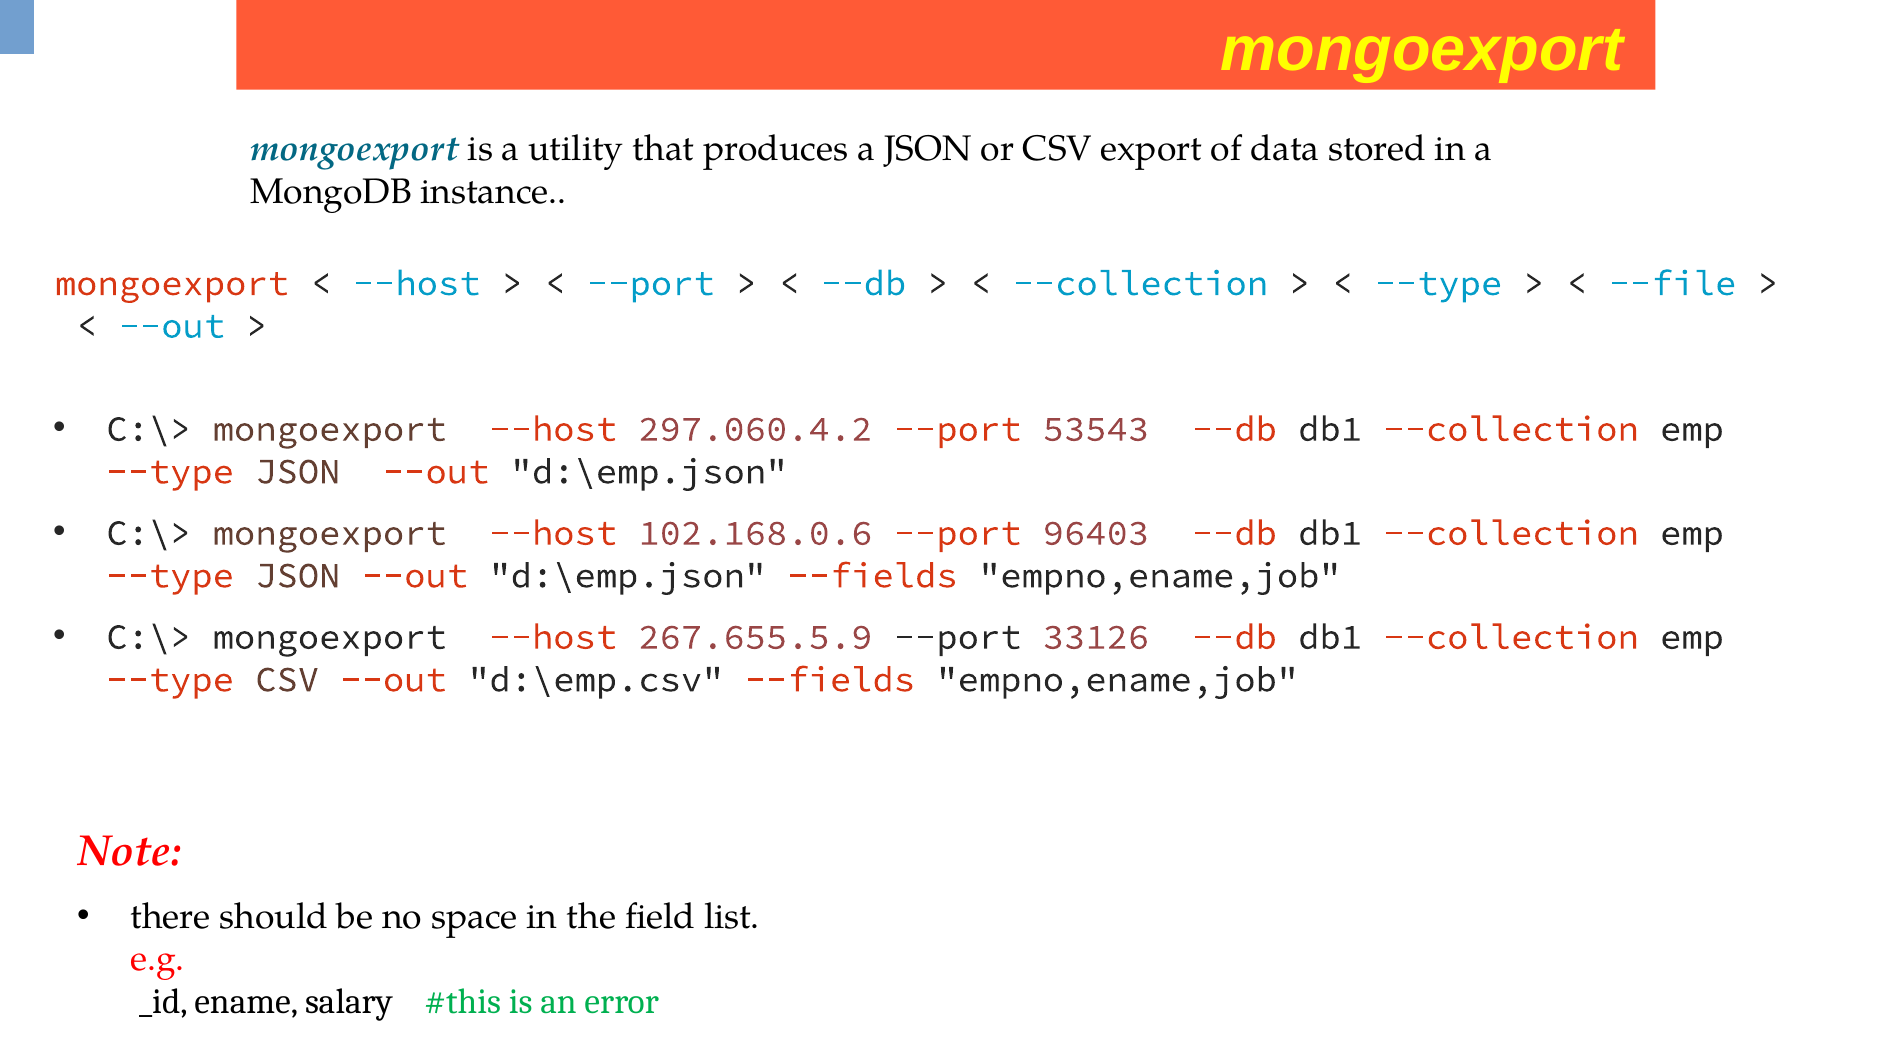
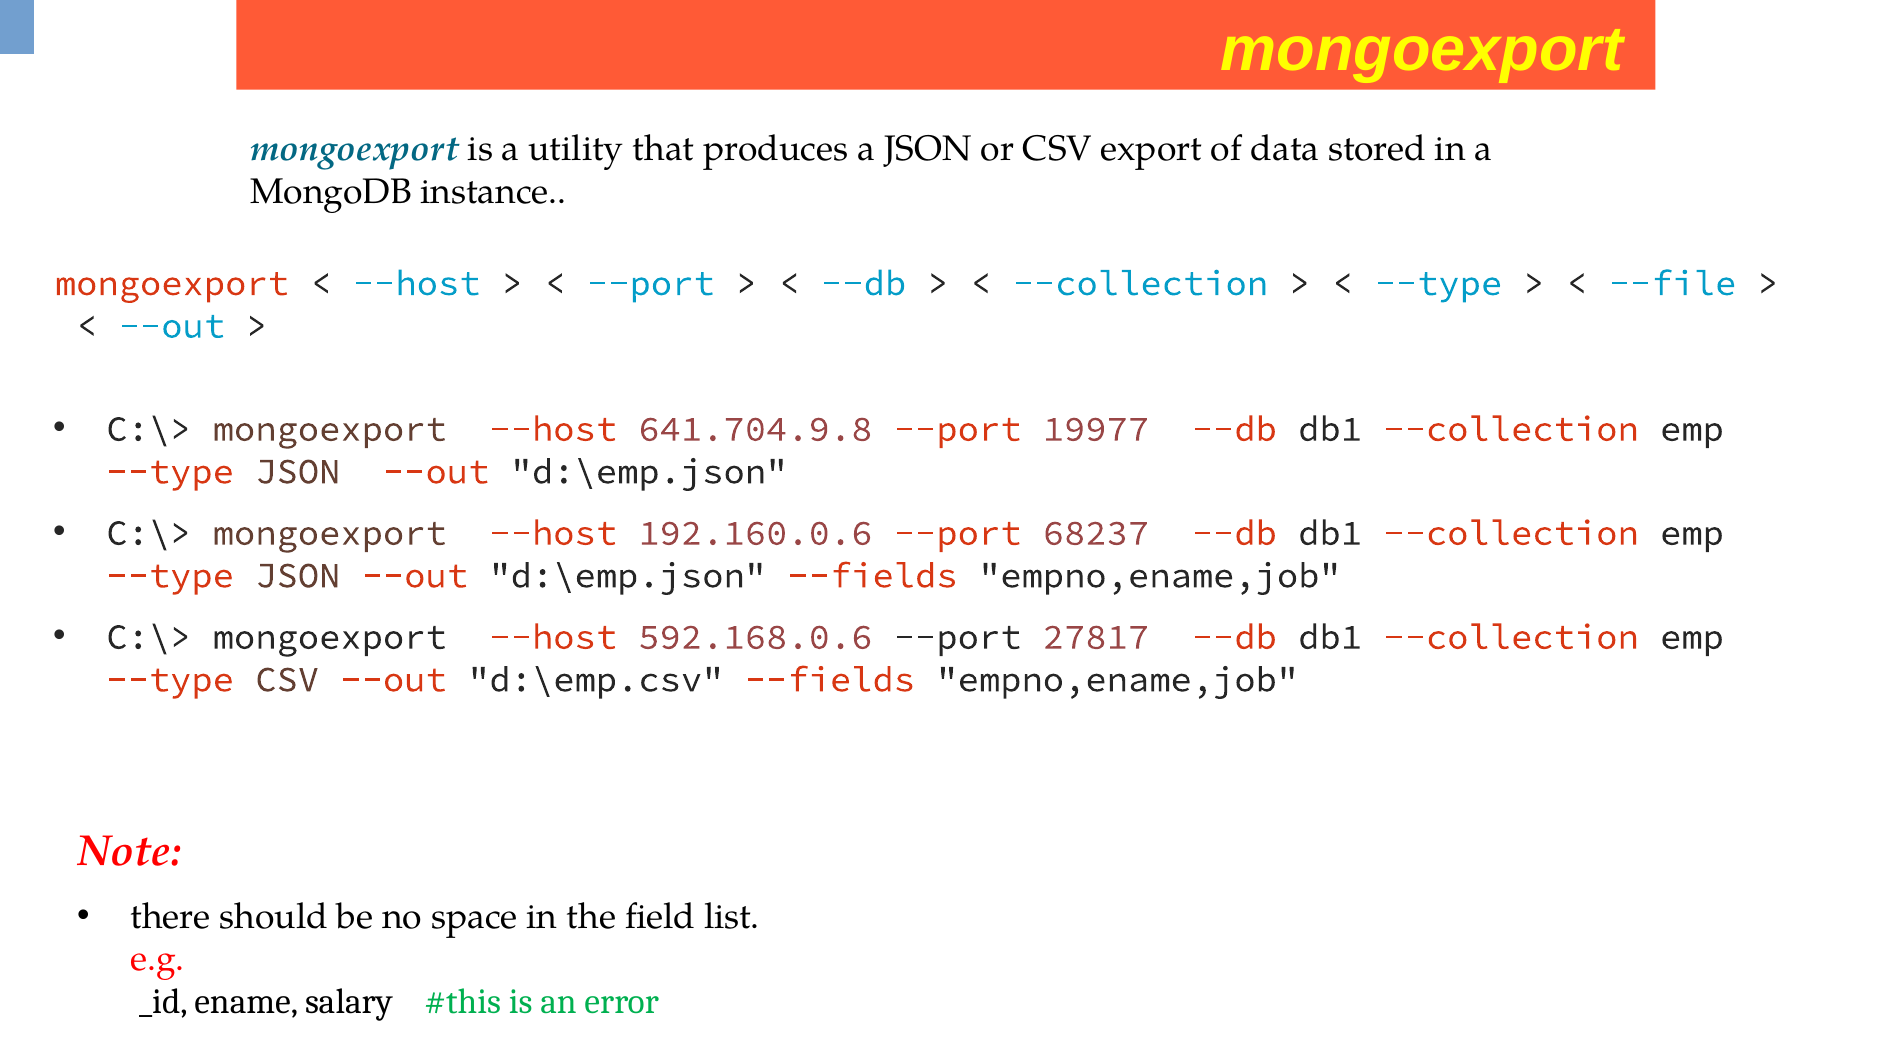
297.060.4.2: 297.060.4.2 -> 641.704.9.8
53543: 53543 -> 19977
102.168.0.6: 102.168.0.6 -> 192.160.0.6
96403: 96403 -> 68237
267.655.5.9: 267.655.5.9 -> 592.168.0.6
33126: 33126 -> 27817
